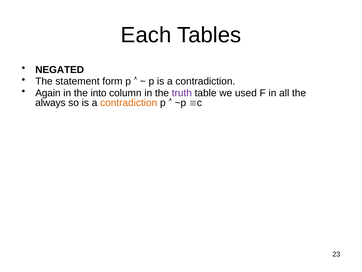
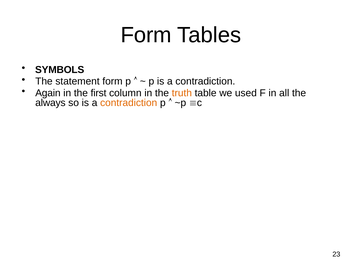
Each at (146, 35): Each -> Form
NEGATED: NEGATED -> SYMBOLS
into: into -> first
truth colour: purple -> orange
